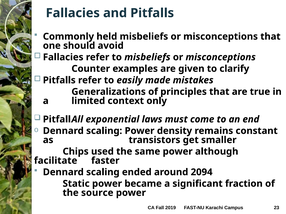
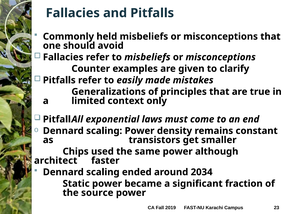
facilitate: facilitate -> architect
2094: 2094 -> 2034
